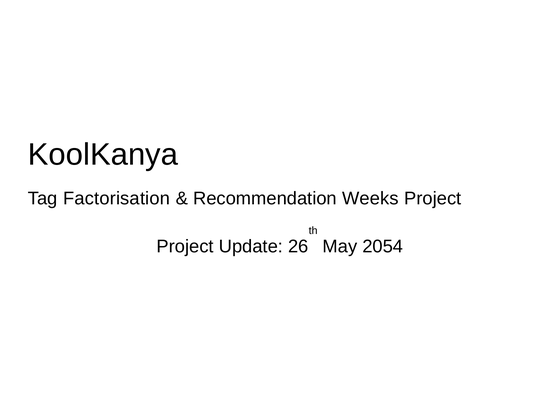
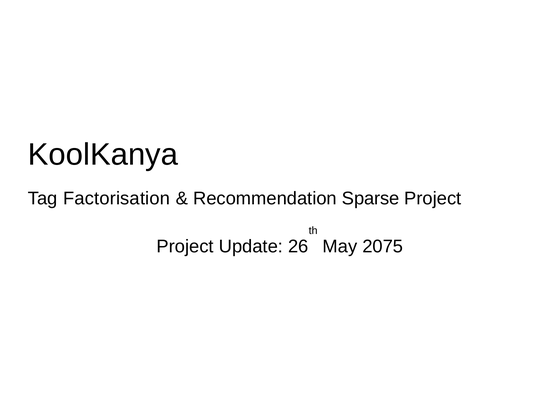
Weeks: Weeks -> Sparse
2054: 2054 -> 2075
